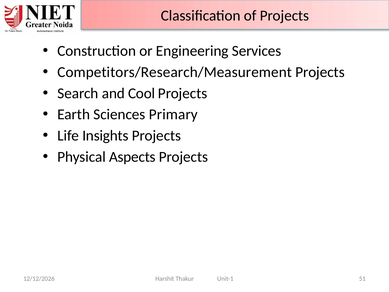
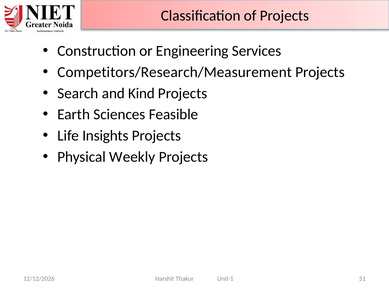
Cool: Cool -> Kind
Primary: Primary -> Feasible
Aspects: Aspects -> Weekly
